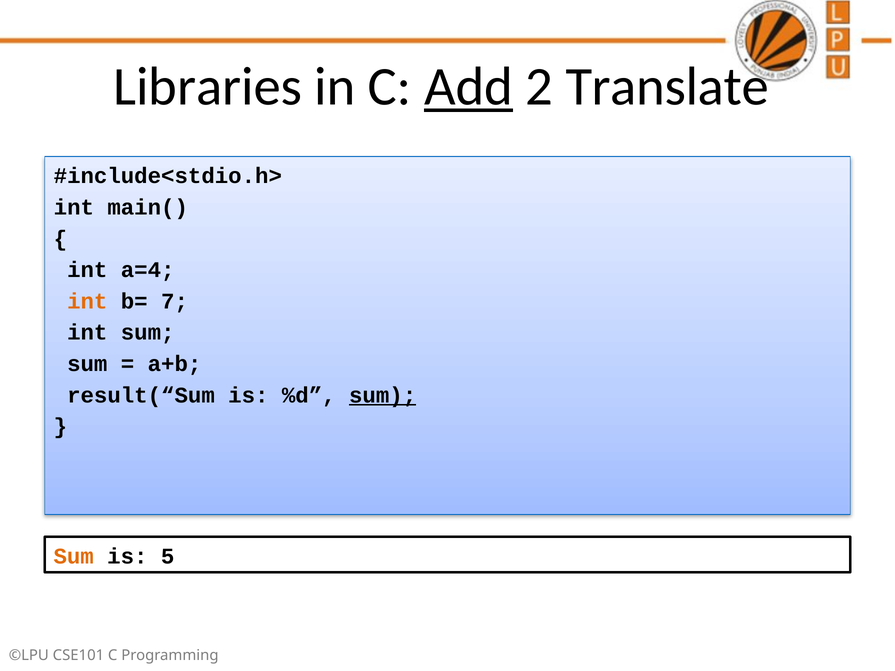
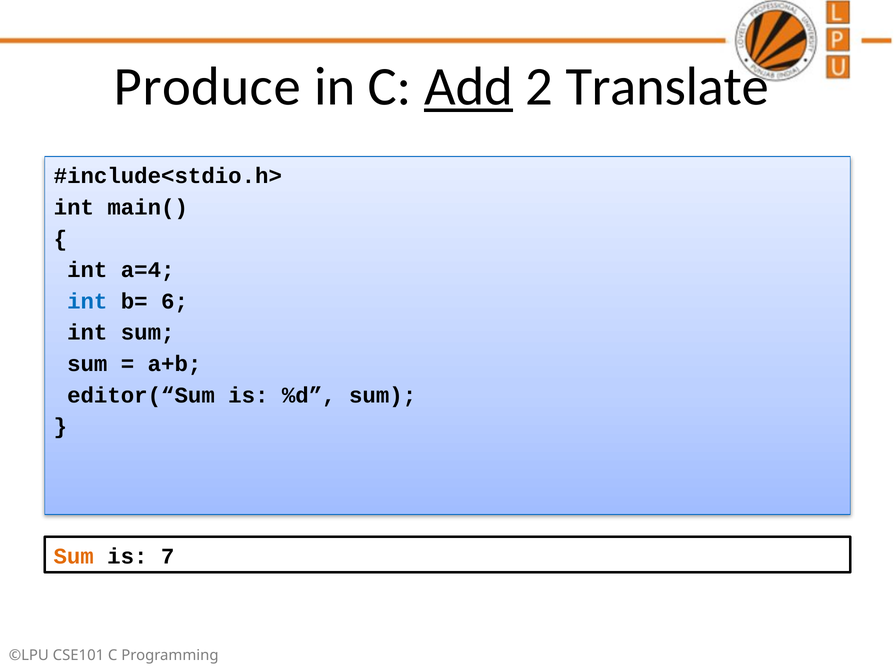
Libraries: Libraries -> Produce
int at (87, 301) colour: orange -> blue
7: 7 -> 6
result(“Sum: result(“Sum -> editor(“Sum
sum at (383, 395) underline: present -> none
5: 5 -> 7
